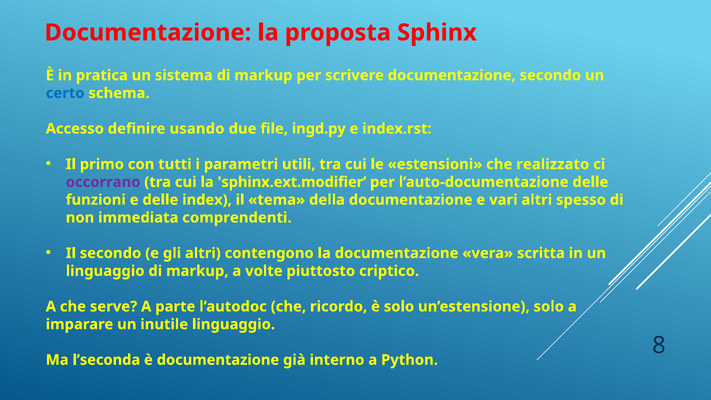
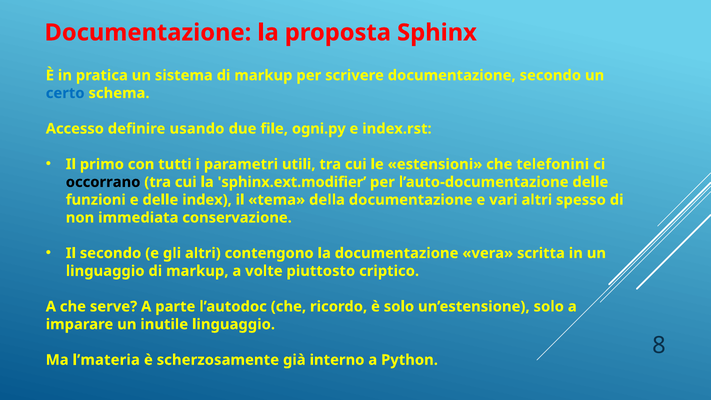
ingd.py: ingd.py -> ogni.py
realizzato: realizzato -> telefonini
occorrano colour: purple -> black
comprendenti: comprendenti -> conservazione
l’seconda: l’seconda -> l’materia
è documentazione: documentazione -> scherzosamente
